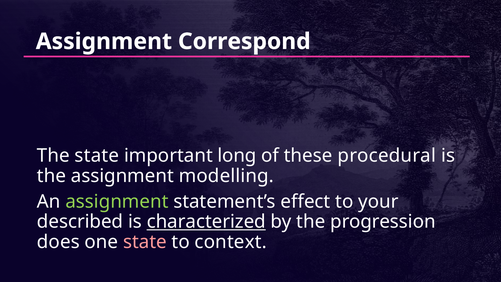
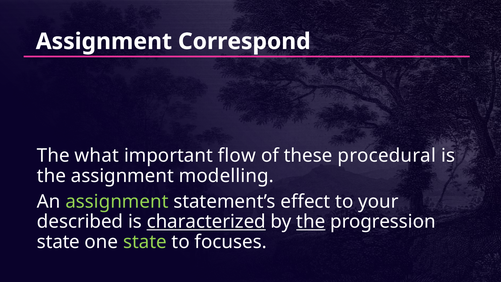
The state: state -> what
long: long -> flow
the at (311, 222) underline: none -> present
does at (58, 242): does -> state
state at (145, 242) colour: pink -> light green
context: context -> focuses
